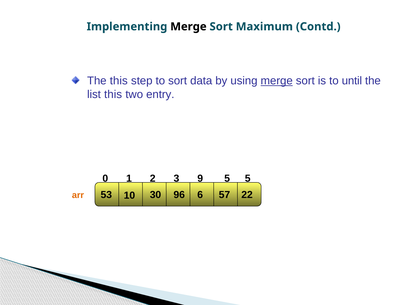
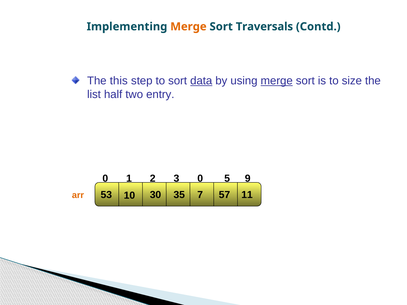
Merge at (188, 27) colour: black -> orange
Maximum: Maximum -> Traversals
data underline: none -> present
until: until -> size
list this: this -> half
5 5: 5 -> 9
0 9: 9 -> 0
6: 6 -> 7
22: 22 -> 11
96: 96 -> 35
